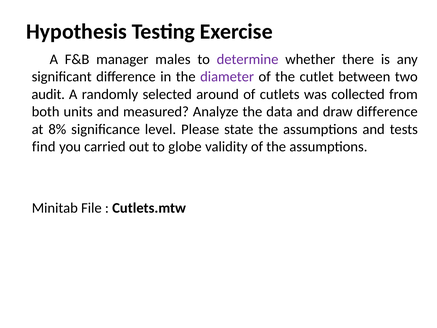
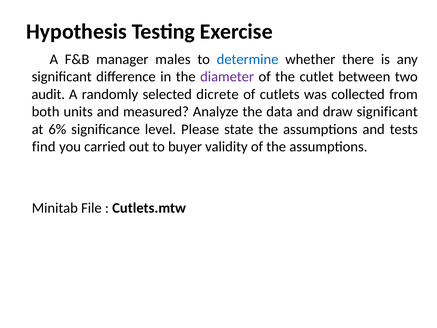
determine colour: purple -> blue
around: around -> dicrete
draw difference: difference -> significant
8%: 8% -> 6%
globe: globe -> buyer
